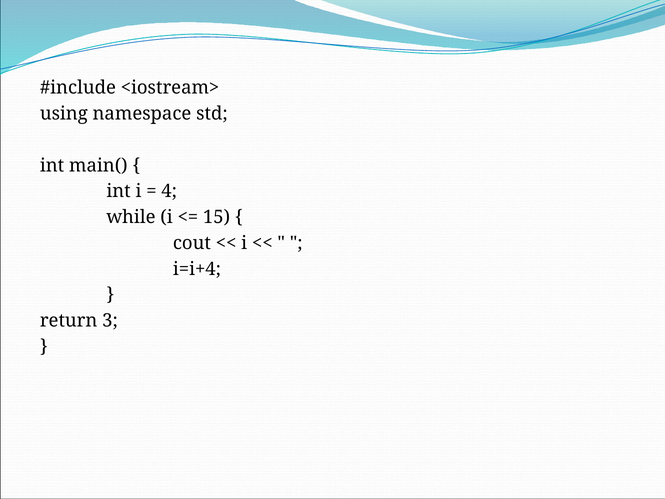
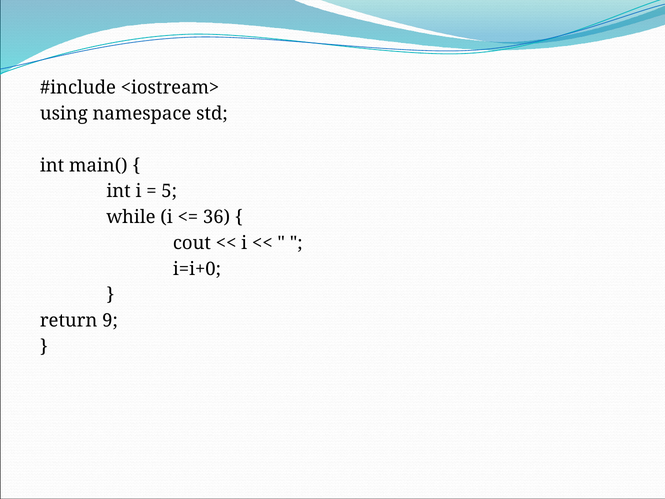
4: 4 -> 5
15: 15 -> 36
i=i+4: i=i+4 -> i=i+0
3: 3 -> 9
